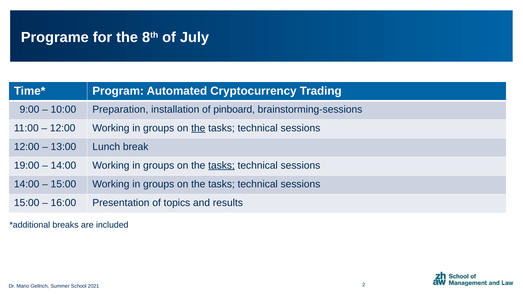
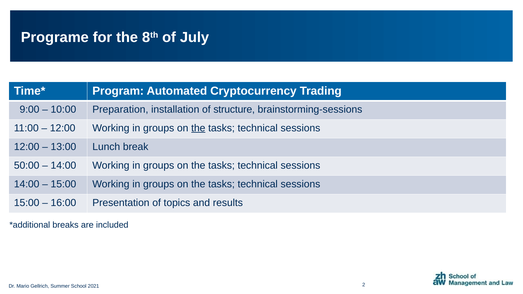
pinboard: pinboard -> structure
19:00: 19:00 -> 50:00
tasks at (222, 165) underline: present -> none
